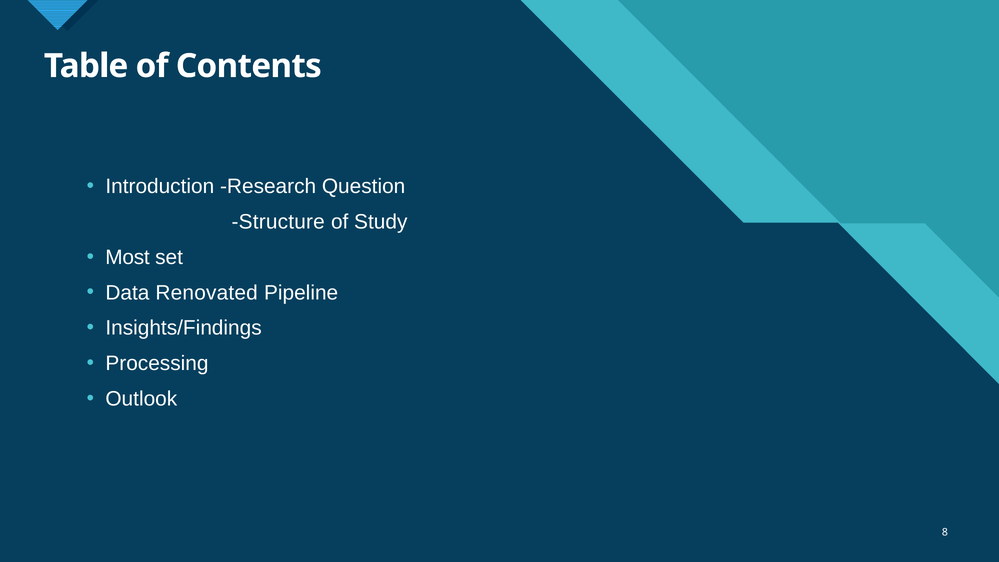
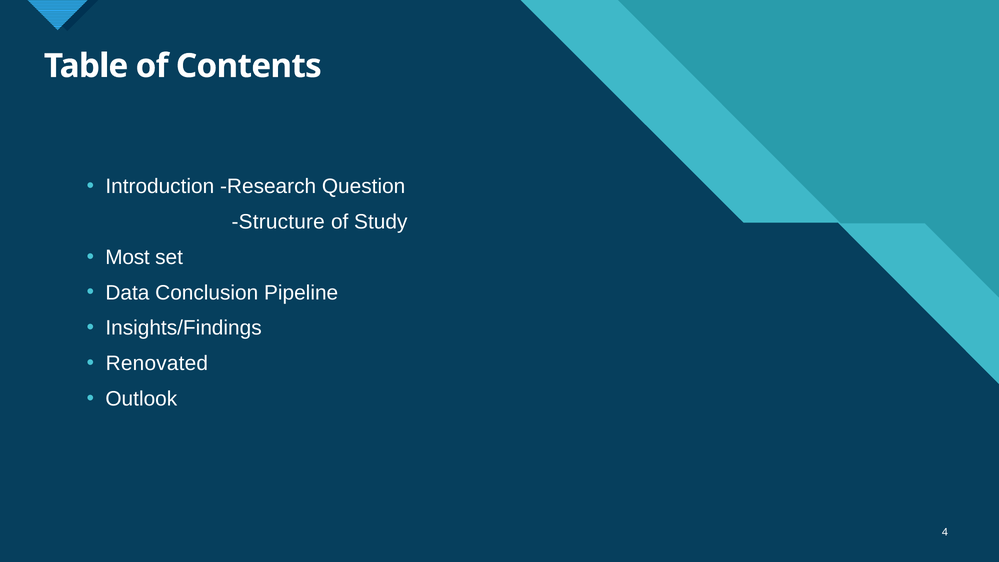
Renovated: Renovated -> Conclusion
Processing: Processing -> Renovated
8: 8 -> 4
